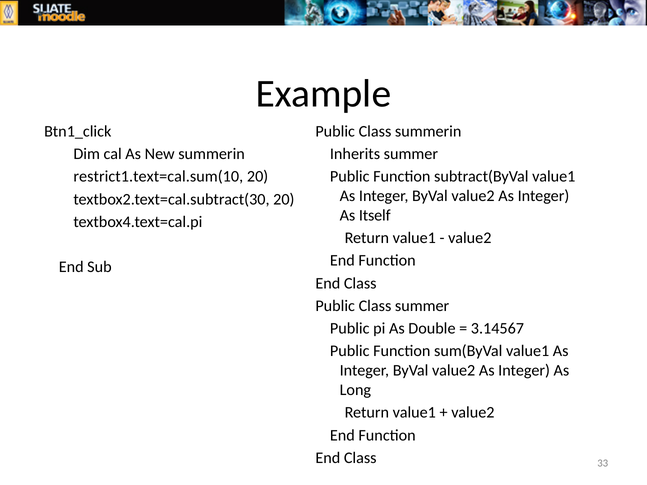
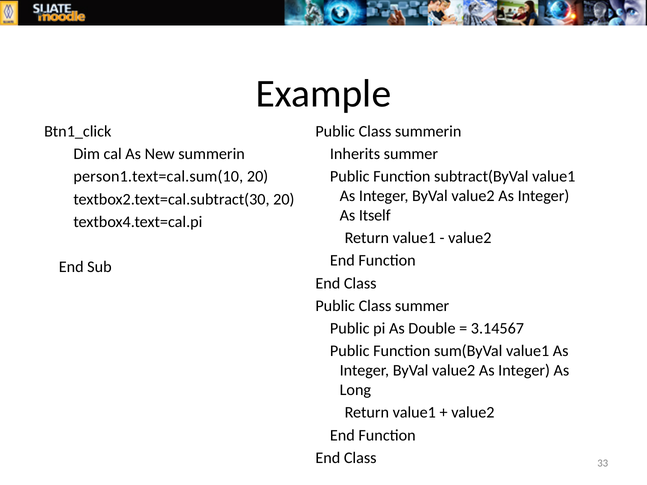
restrict1.text=cal.sum(10: restrict1.text=cal.sum(10 -> person1.text=cal.sum(10
